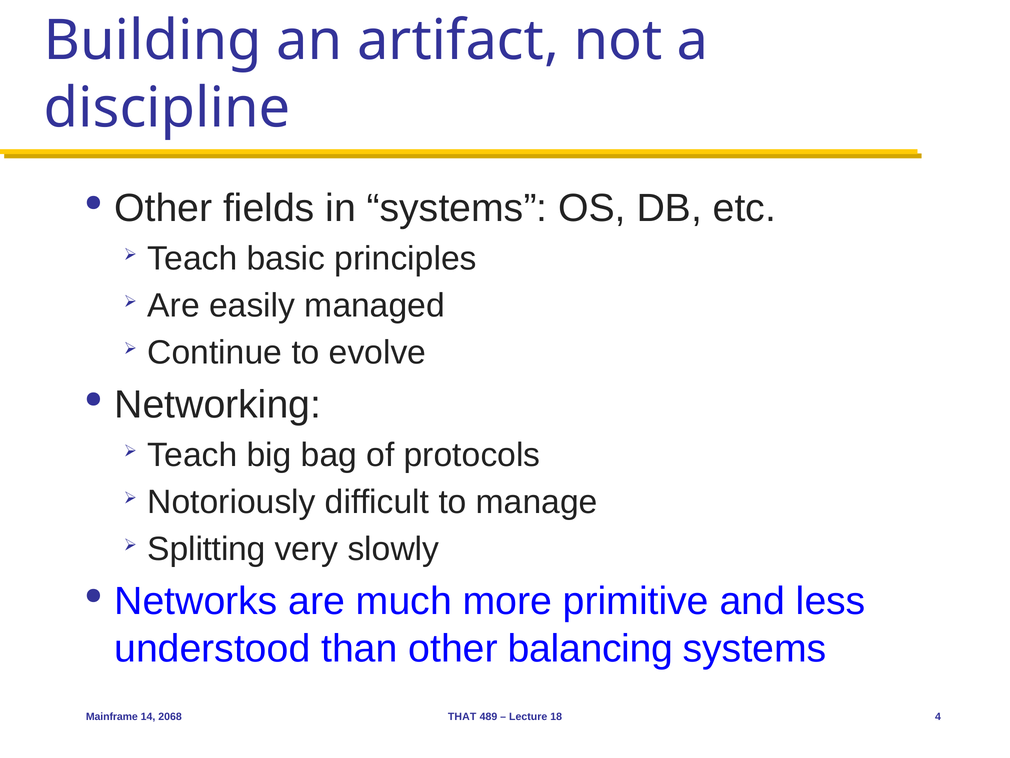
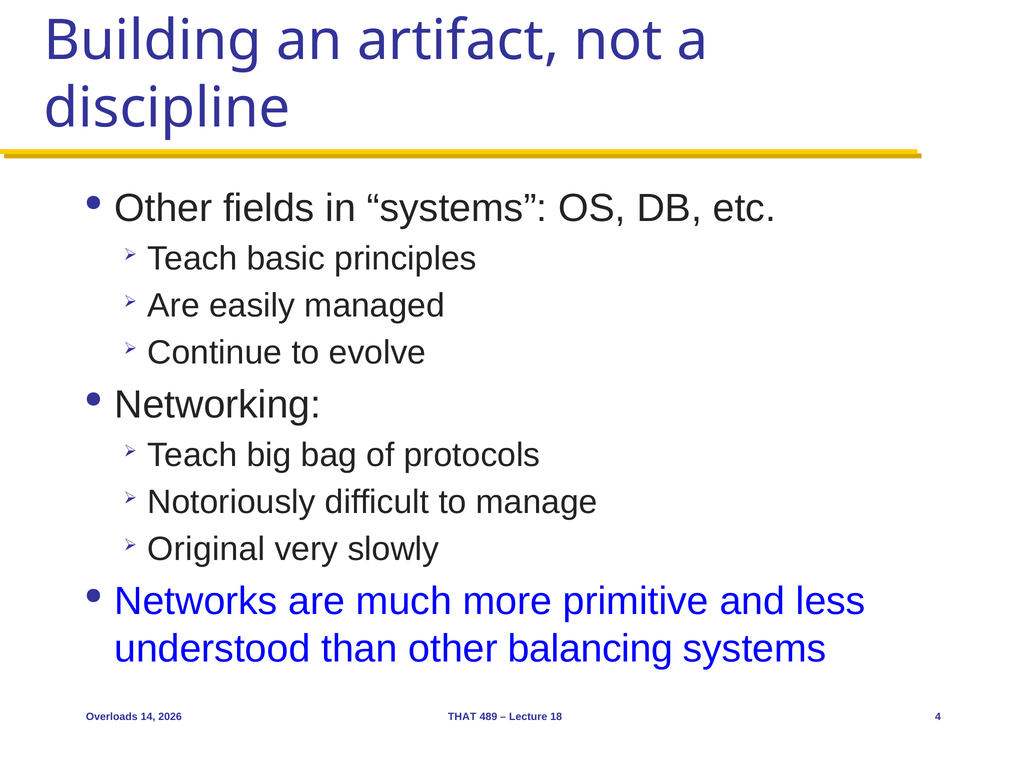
Splitting: Splitting -> Original
Mainframe: Mainframe -> Overloads
2068: 2068 -> 2026
